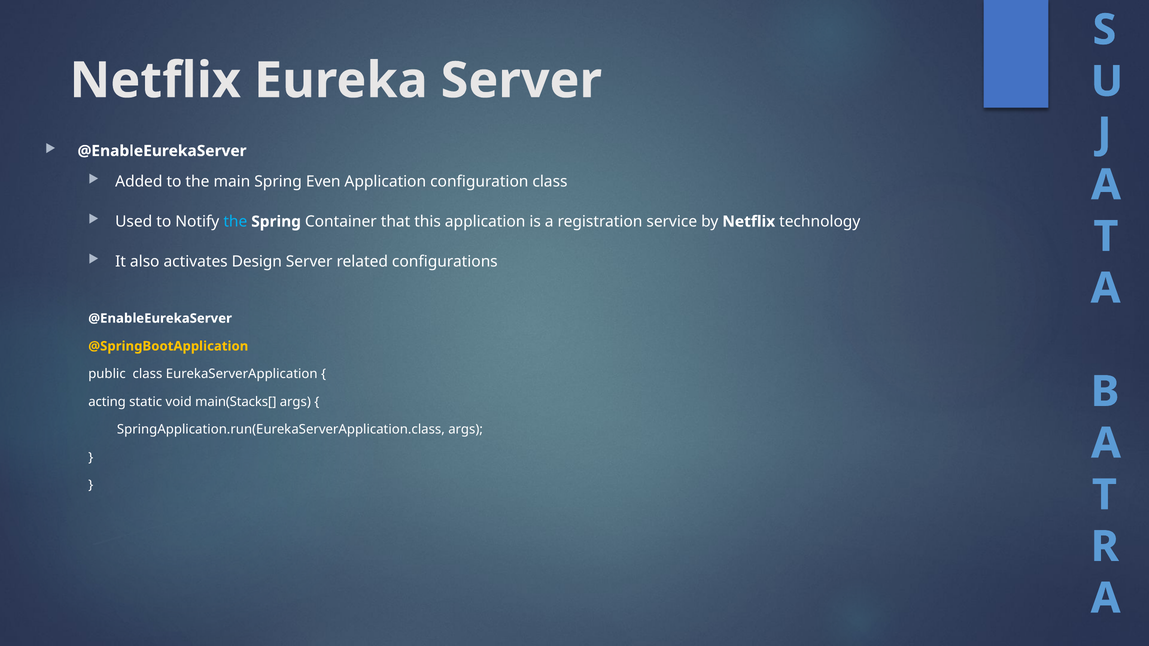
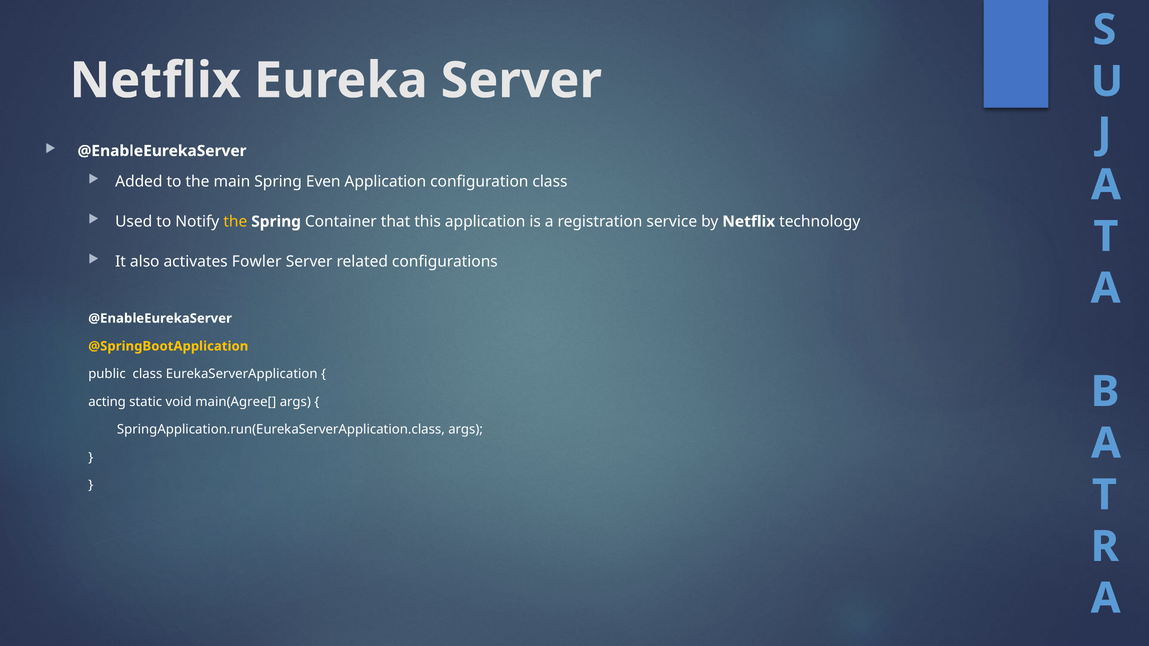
the at (235, 222) colour: light blue -> yellow
Design: Design -> Fowler
main(Stacks[: main(Stacks[ -> main(Agree[
